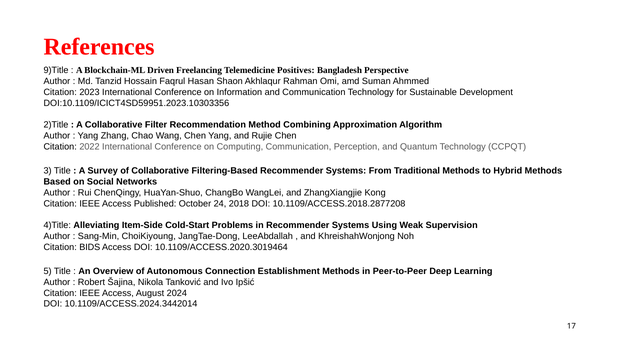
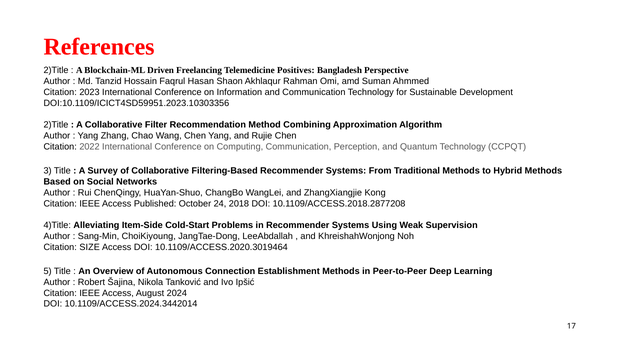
9)Title at (56, 70): 9)Title -> 2)Title
BIDS: BIDS -> SIZE
